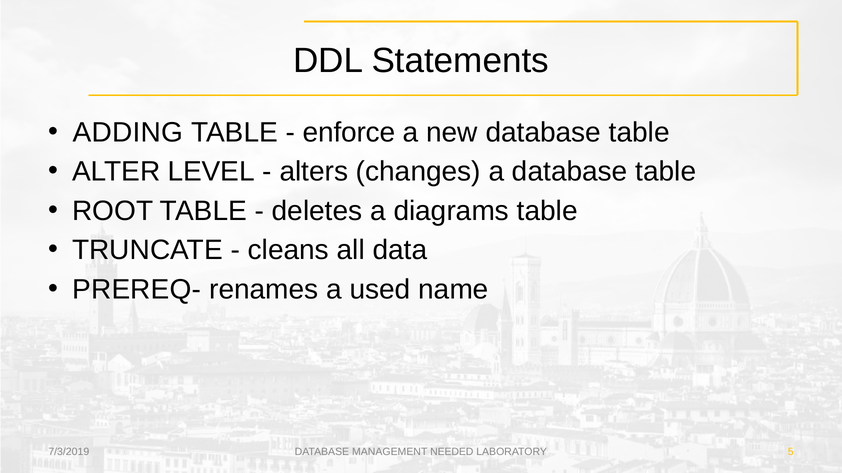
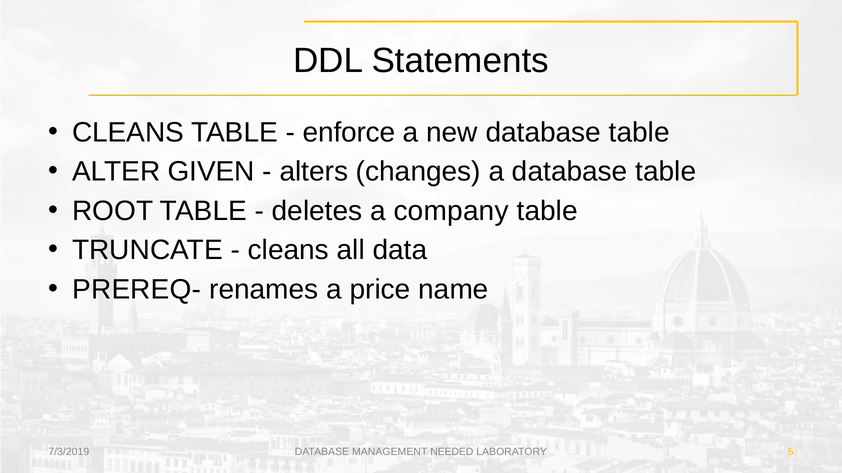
ADDING at (128, 132): ADDING -> CLEANS
LEVEL: LEVEL -> GIVEN
diagrams: diagrams -> company
used: used -> price
